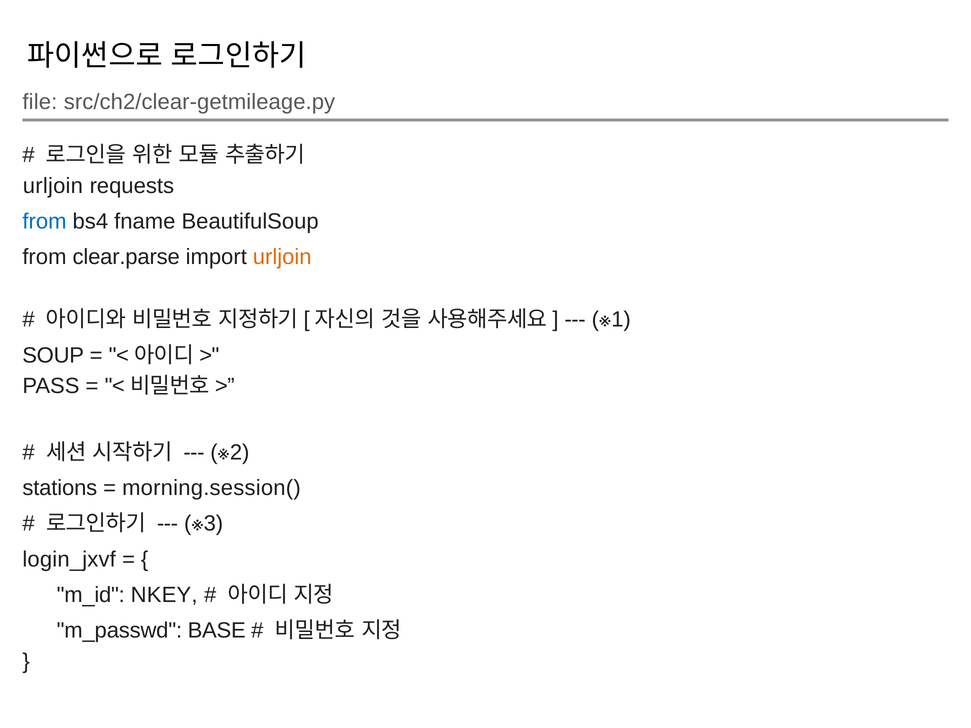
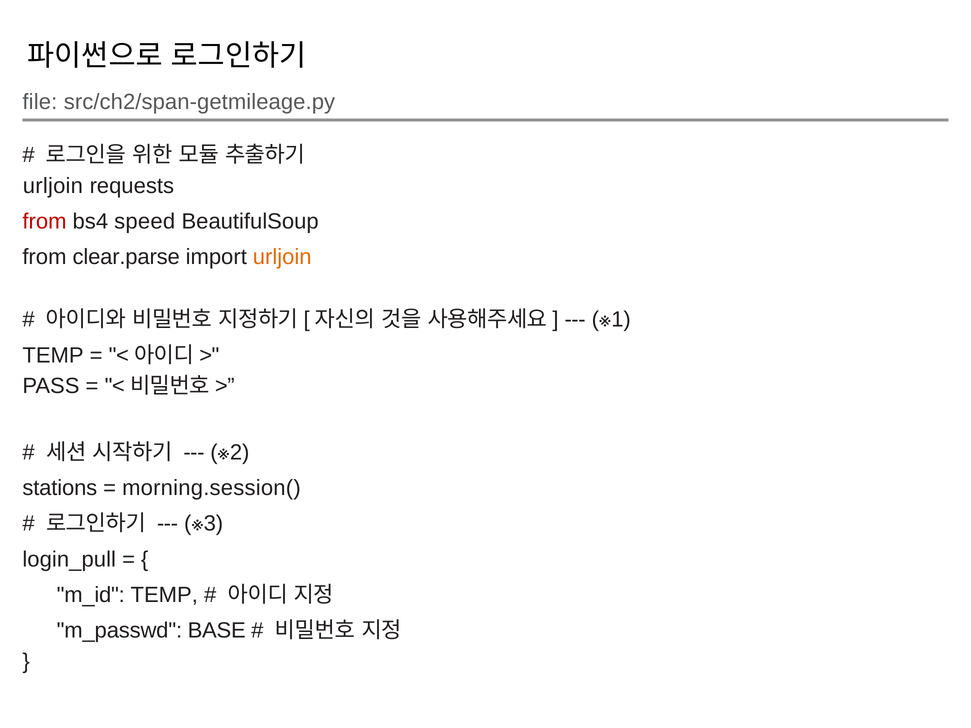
src/ch2/clear-getmileage.py: src/ch2/clear-getmileage.py -> src/ch2/span-getmileage.py
from at (44, 222) colour: blue -> red
fname: fname -> speed
SOUP at (53, 356): SOUP -> TEMP
login_jxvf: login_jxvf -> login_pull
m_id NKEY: NKEY -> TEMP
